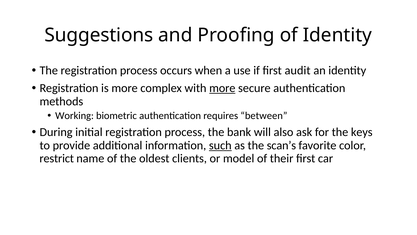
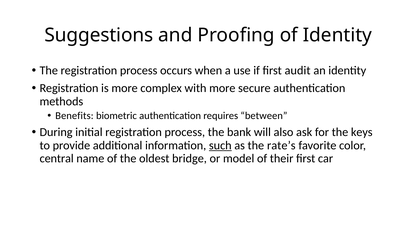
more at (222, 88) underline: present -> none
Working: Working -> Benefits
scan’s: scan’s -> rate’s
restrict: restrict -> central
clients: clients -> bridge
